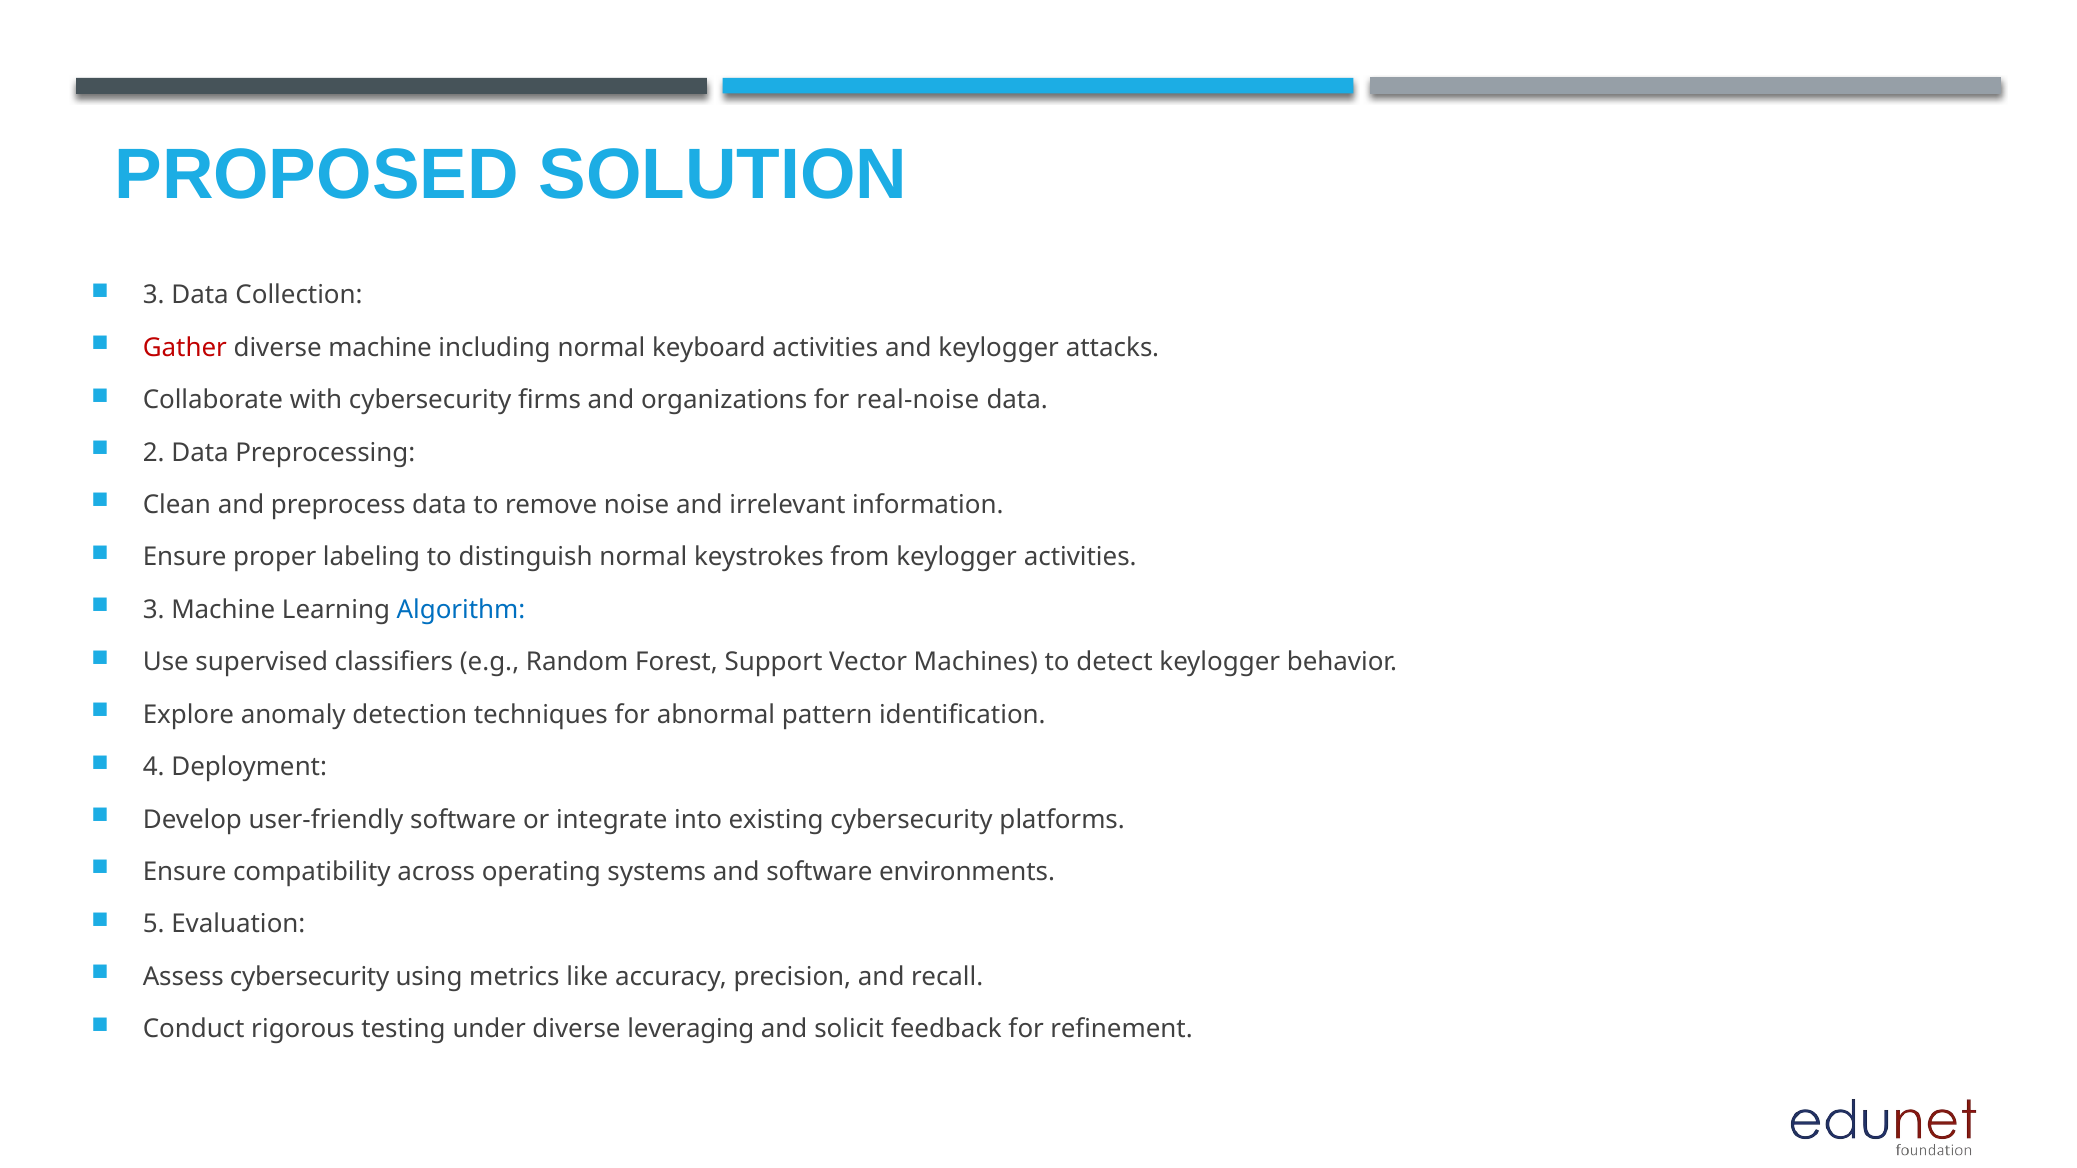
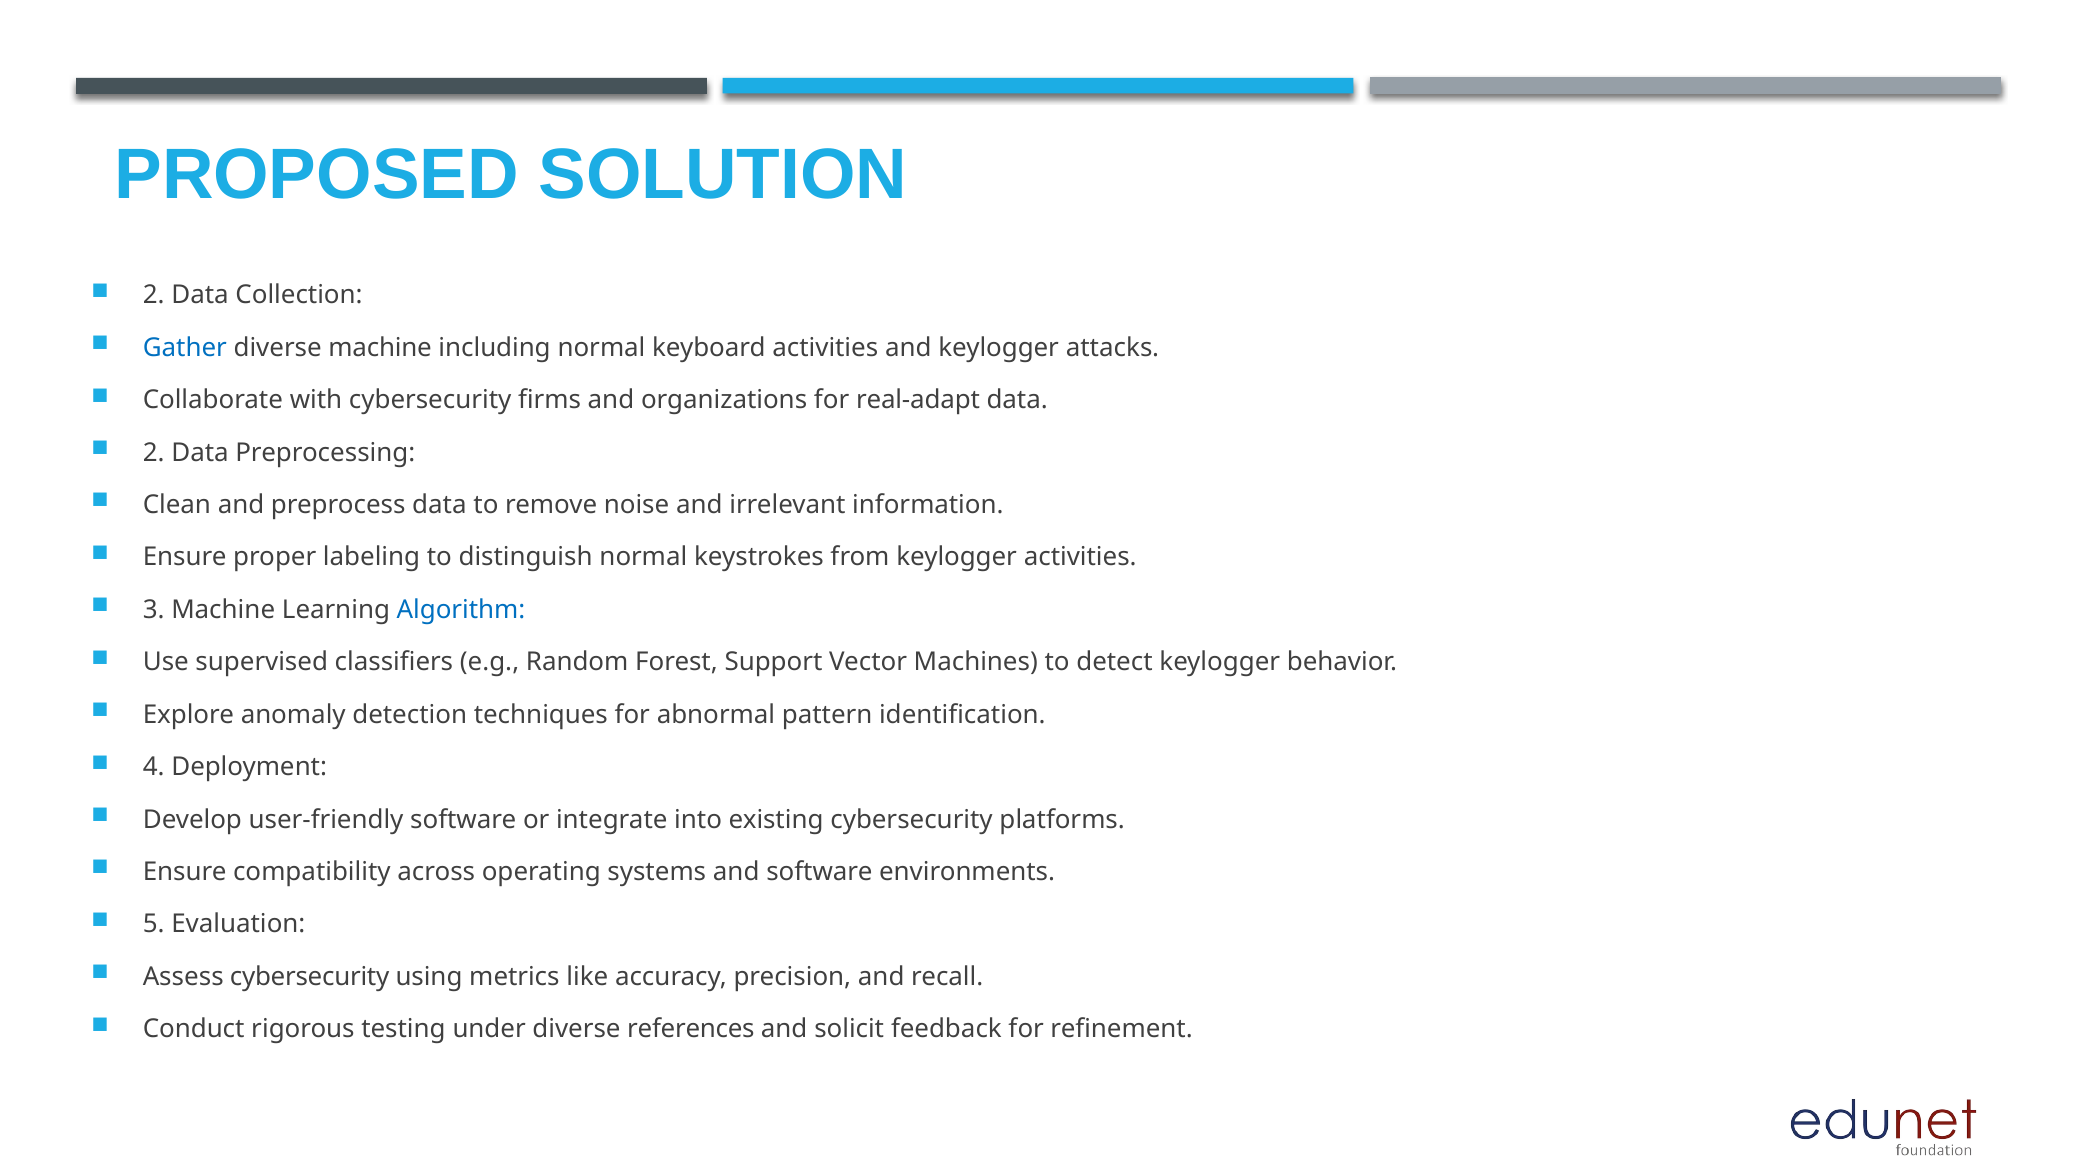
3 at (154, 295): 3 -> 2
Gather colour: red -> blue
real-noise: real-noise -> real-adapt
leveraging: leveraging -> references
